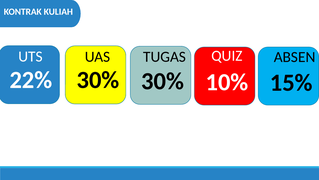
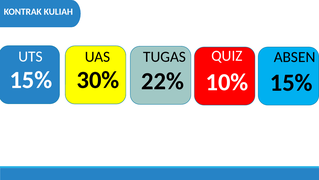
22% at (31, 80): 22% -> 15%
30% 30%: 30% -> 22%
